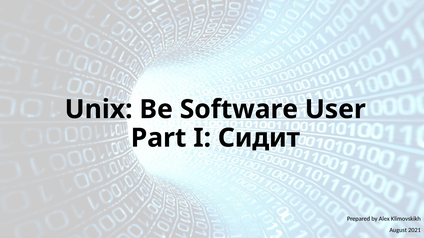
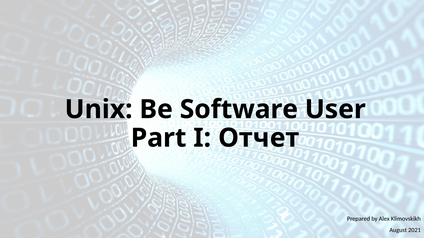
Сидит: Сидит -> Отчет
